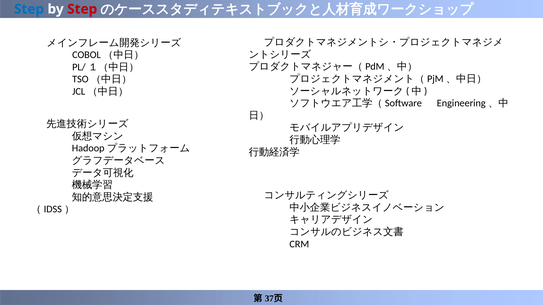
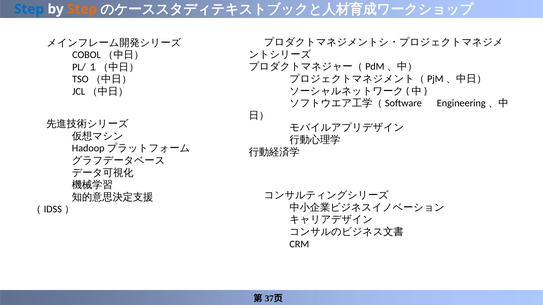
Step at (82, 9) colour: red -> orange
